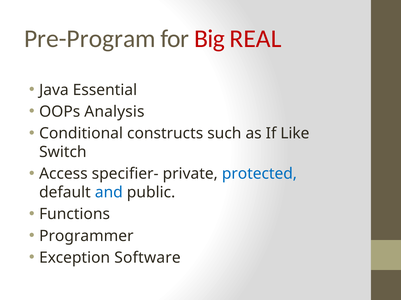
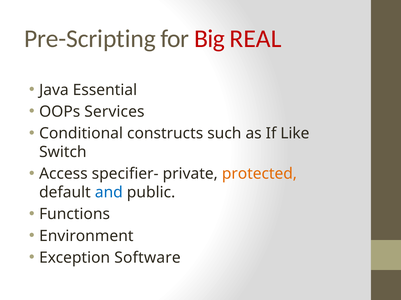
Pre-Program: Pre-Program -> Pre-Scripting
Analysis: Analysis -> Services
protected colour: blue -> orange
Programmer: Programmer -> Environment
